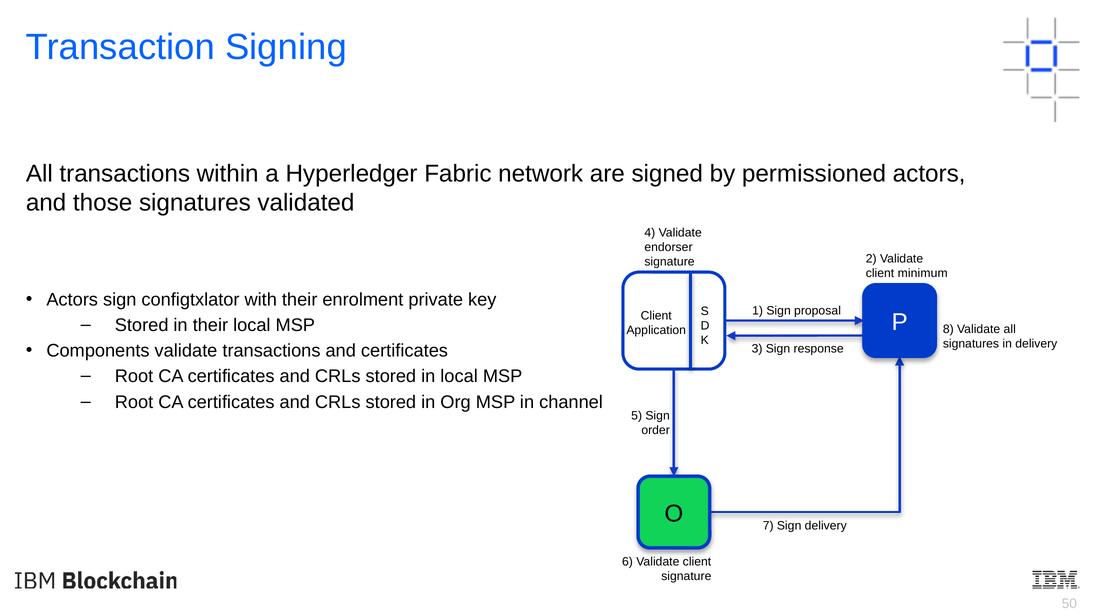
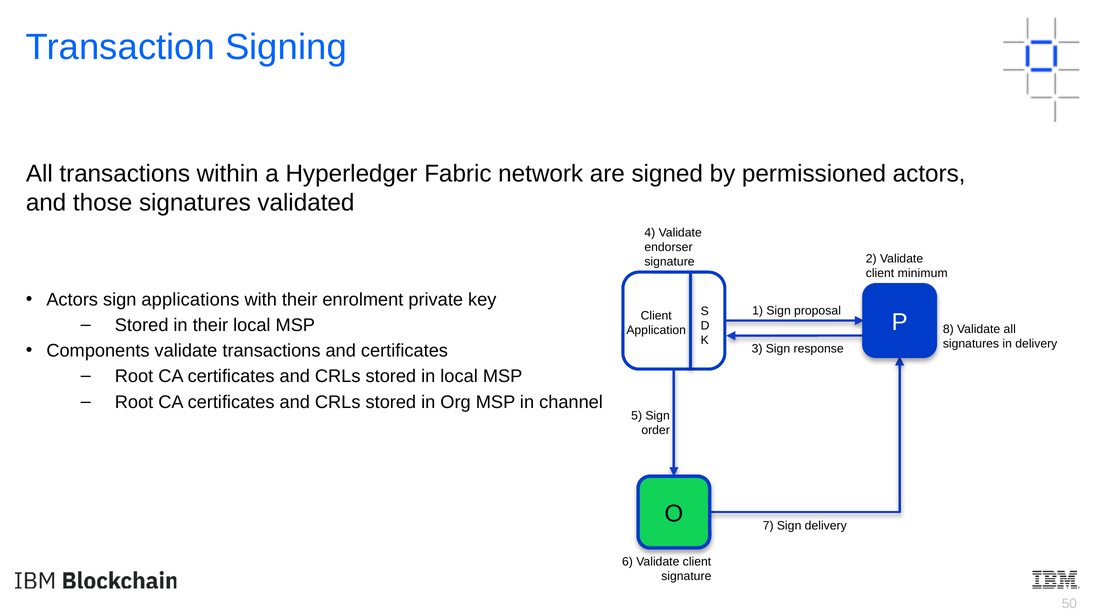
configtxlator: configtxlator -> applications
